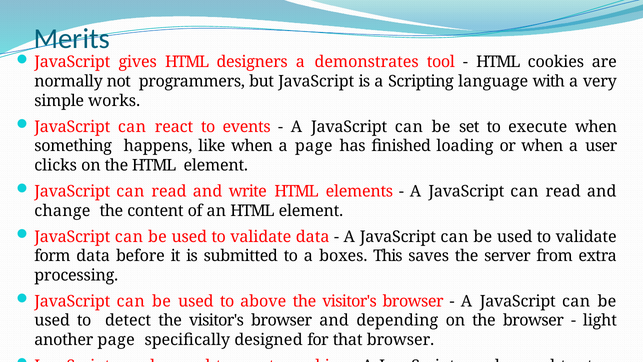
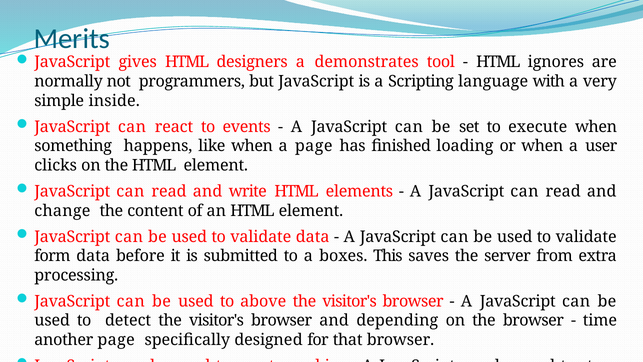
HTML cookies: cookies -> ignores
works: works -> inside
light: light -> time
